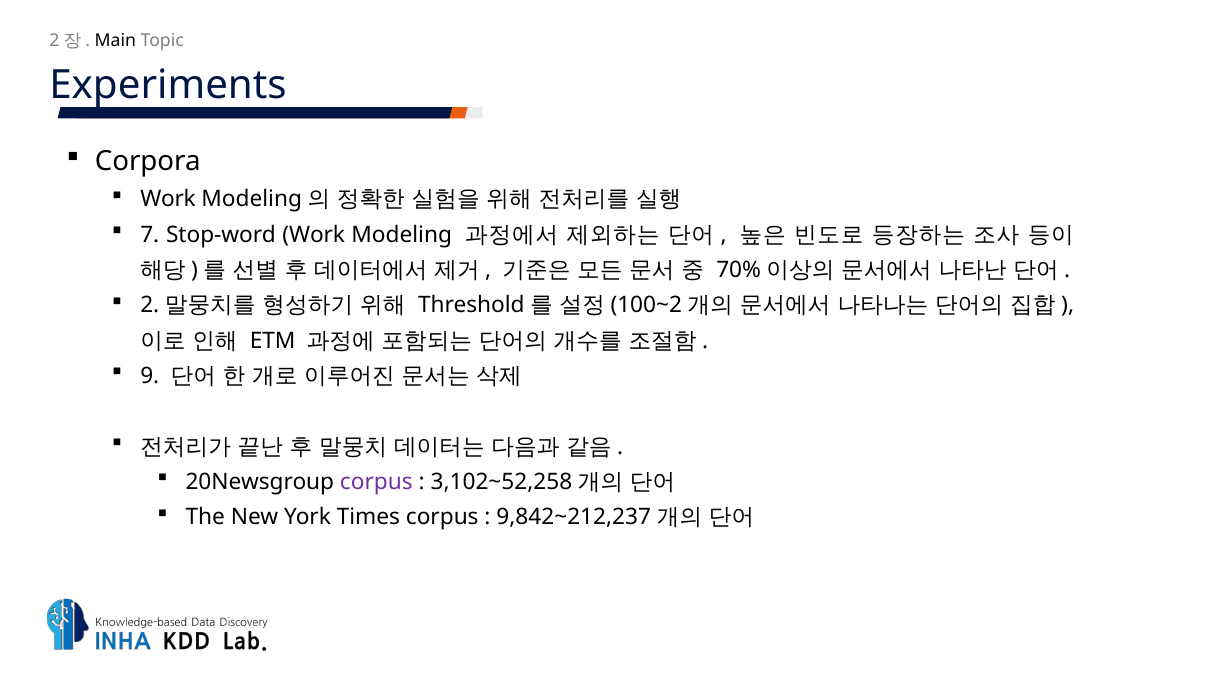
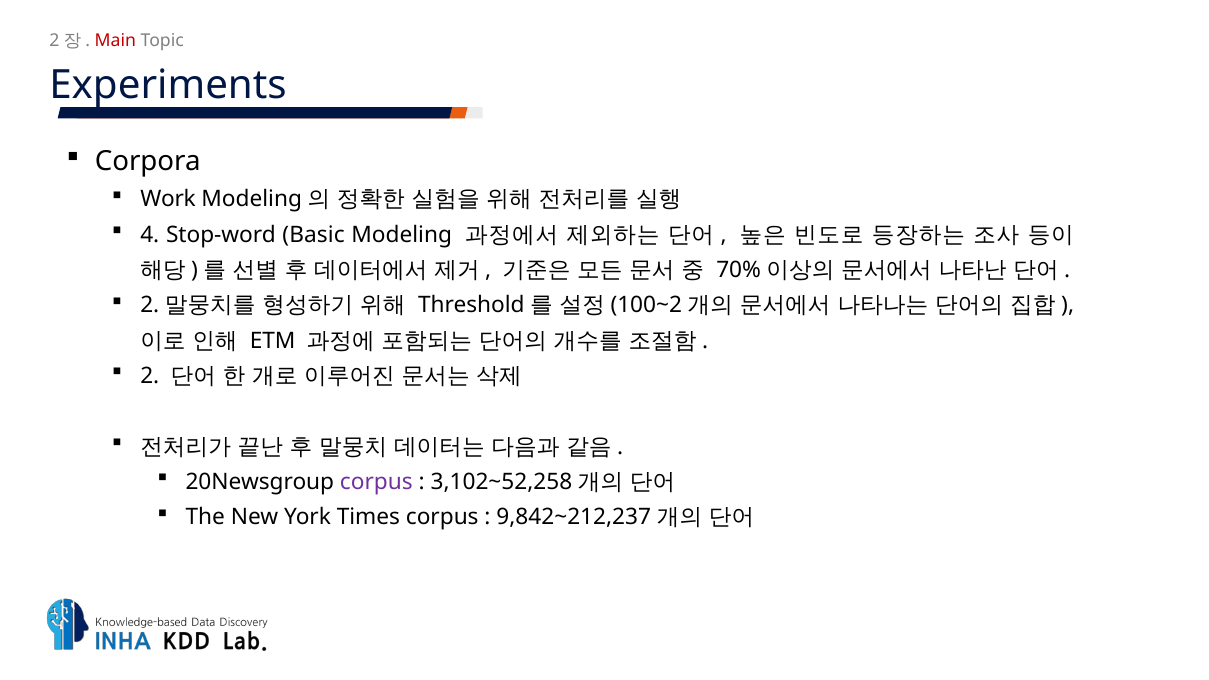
Main colour: black -> red
7: 7 -> 4
Stop-word Work: Work -> Basic
9: 9 -> 2
